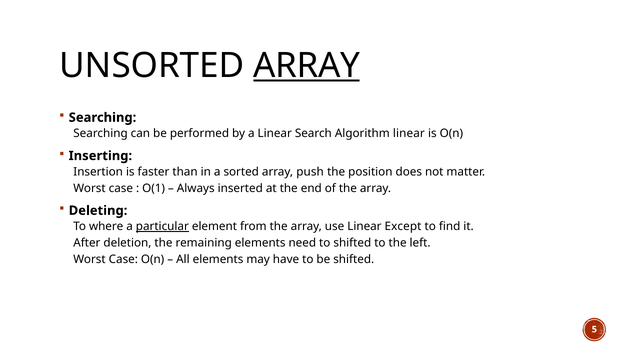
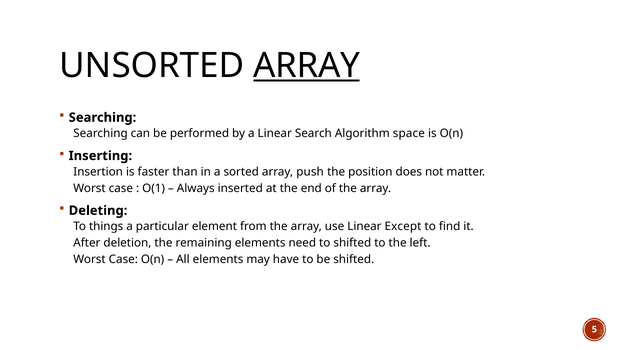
Algorithm linear: linear -> space
where: where -> things
particular underline: present -> none
